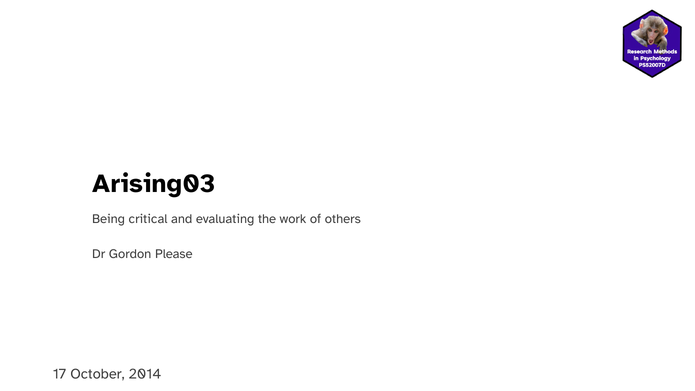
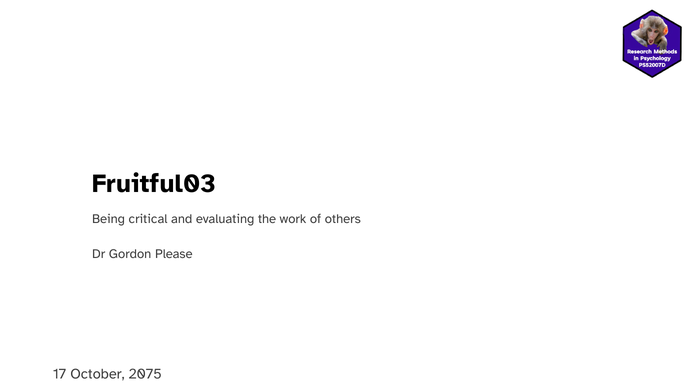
Arising03: Arising03 -> Fruitful03
2014: 2014 -> 2075
